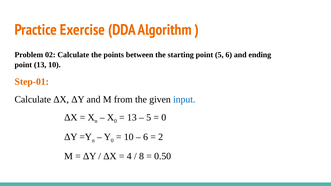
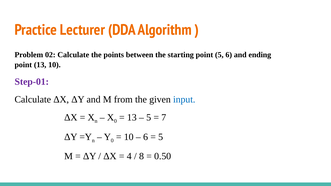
Exercise: Exercise -> Lecturer
Step-01 colour: orange -> purple
0 at (164, 118): 0 -> 7
2 at (161, 137): 2 -> 5
